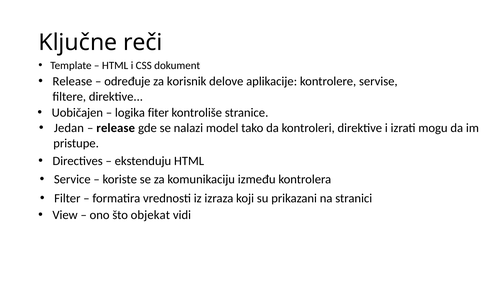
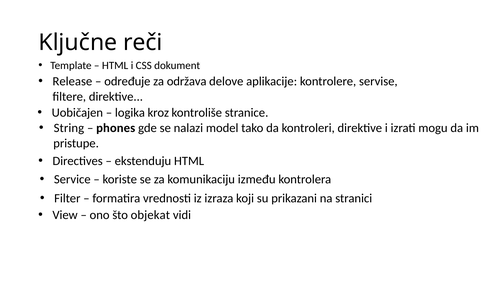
korisnik: korisnik -> održava
fiter: fiter -> kroz
Jedan: Jedan -> String
release at (116, 128): release -> phones
